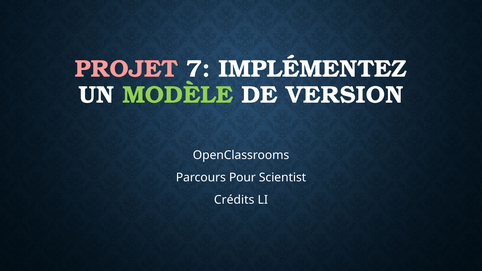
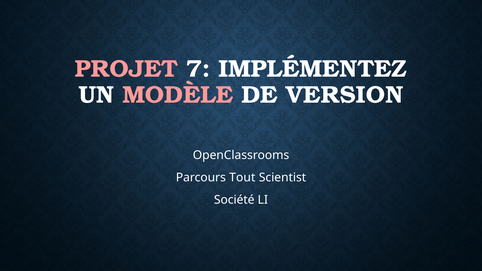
MODÈLE colour: light green -> pink
Pour: Pour -> Tout
Crédits: Crédits -> Société
